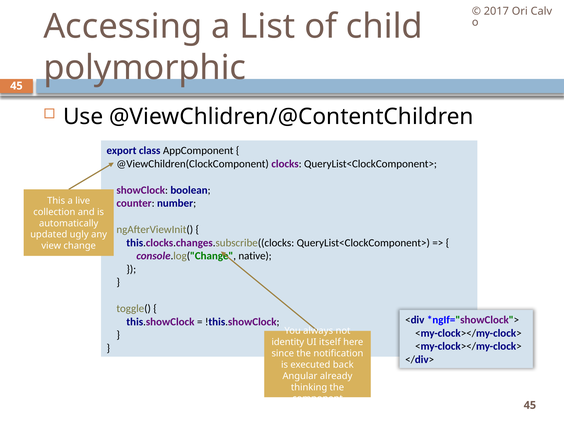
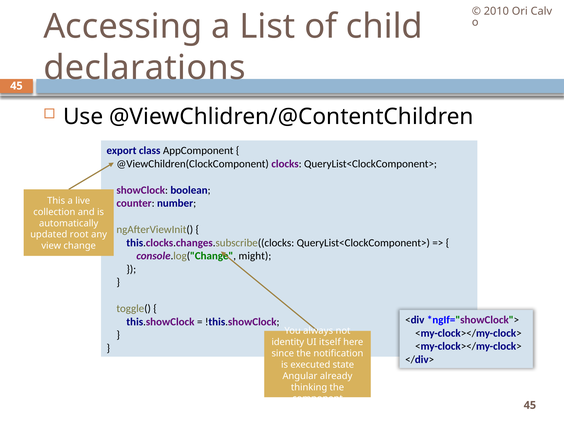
2017: 2017 -> 2010
polymorphic: polymorphic -> declarations
ugly: ugly -> root
native: native -> might
back: back -> state
